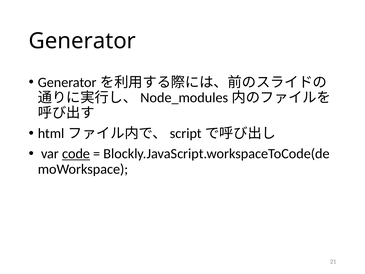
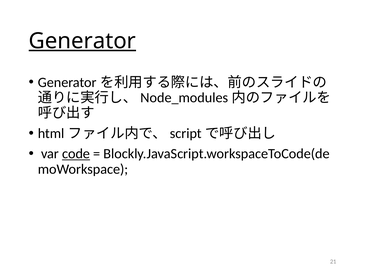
Generator underline: none -> present
